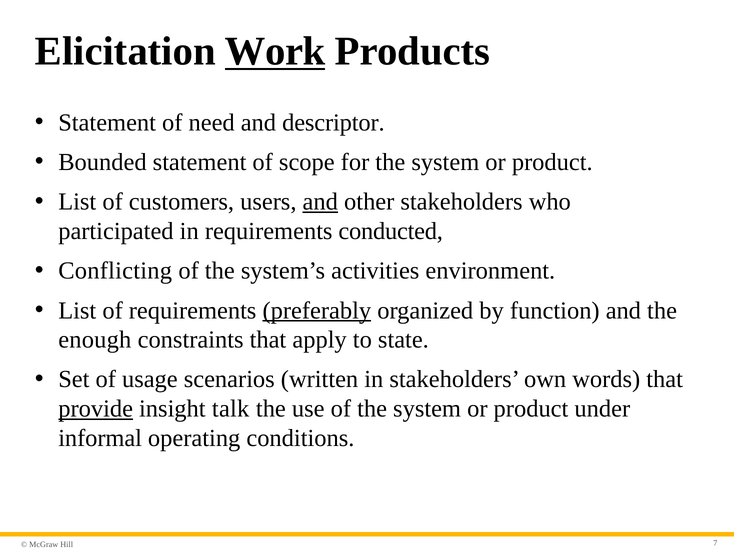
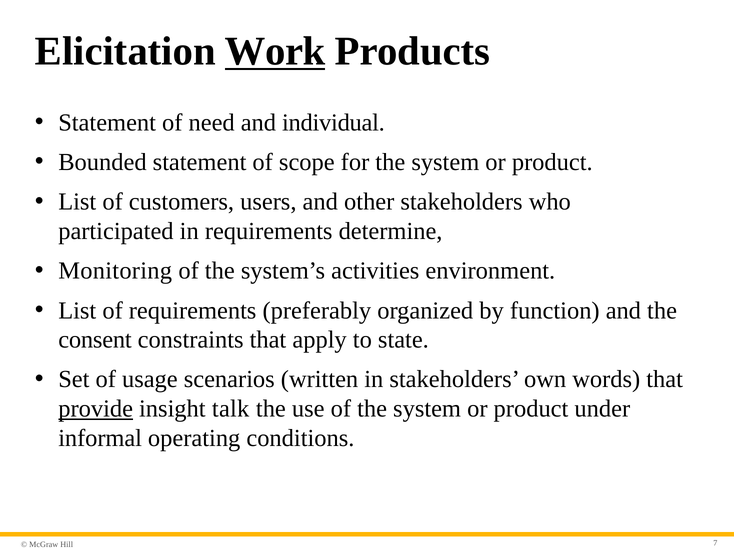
descriptor: descriptor -> individual
and at (320, 202) underline: present -> none
conducted: conducted -> determine
Conflicting: Conflicting -> Monitoring
preferably underline: present -> none
enough: enough -> consent
